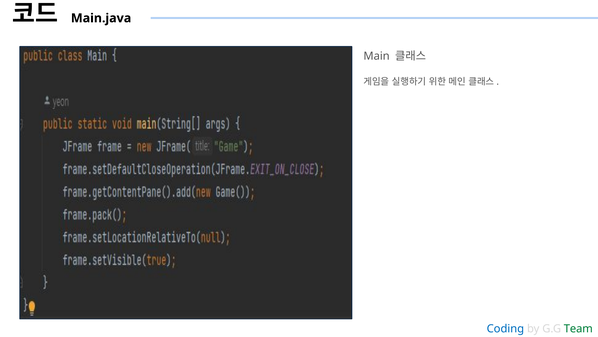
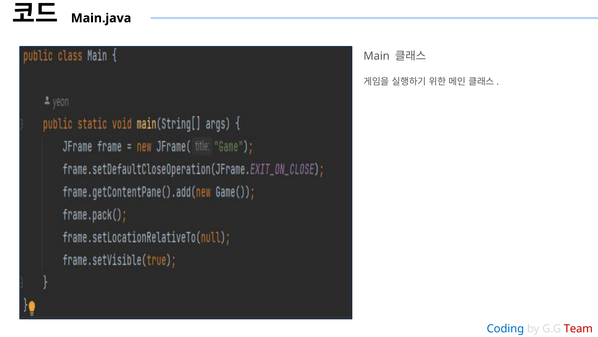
Team colour: green -> red
